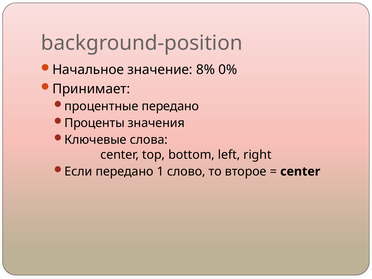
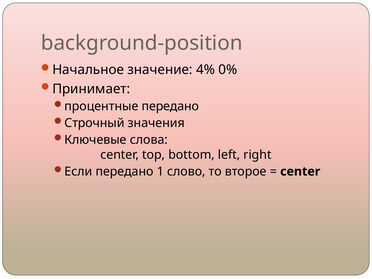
8%: 8% -> 4%
Проценты: Проценты -> Строчный
